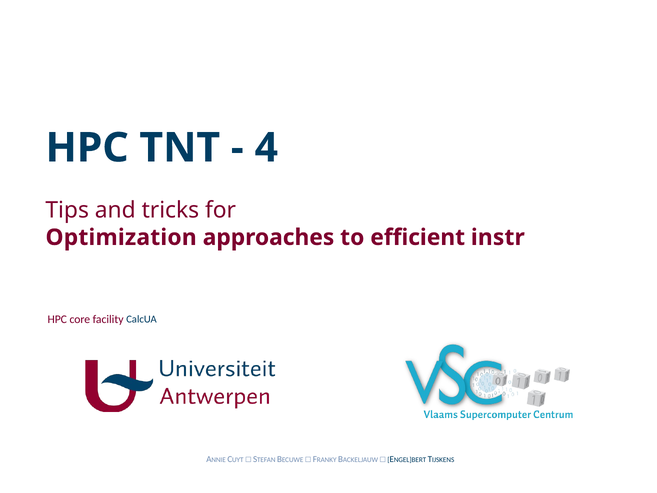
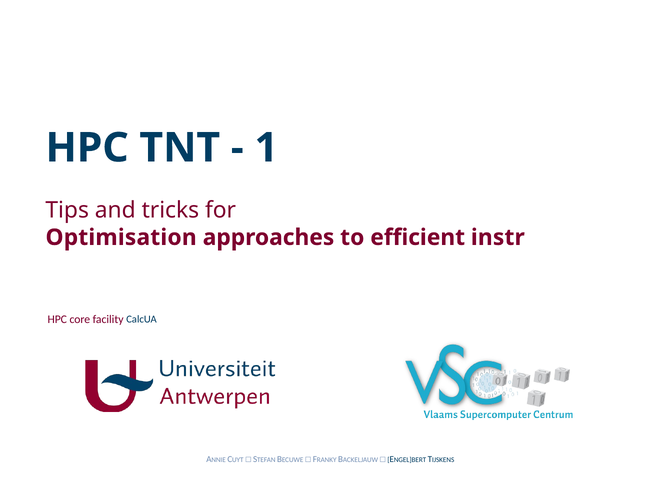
4: 4 -> 1
Optimization: Optimization -> Optimisation
